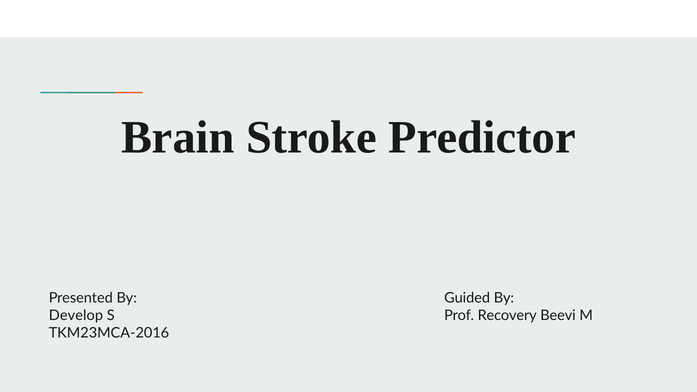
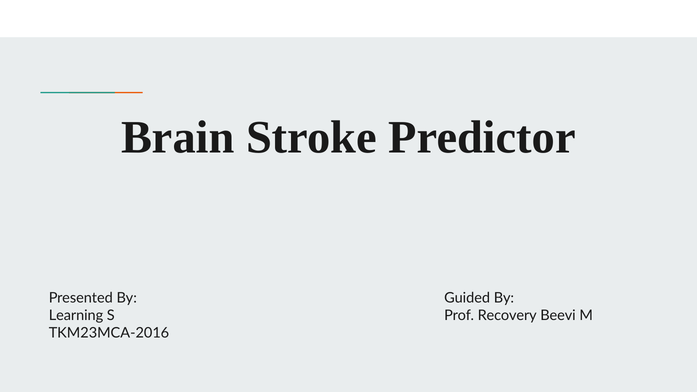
Develop: Develop -> Learning
